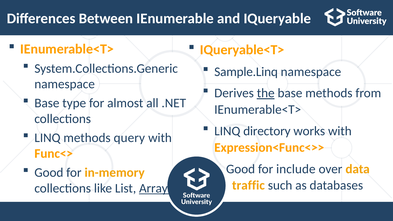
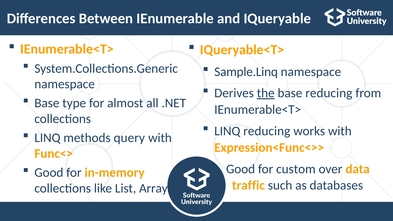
base methods: methods -> reducing
LINQ directory: directory -> reducing
include: include -> custom
Array… underline: present -> none
